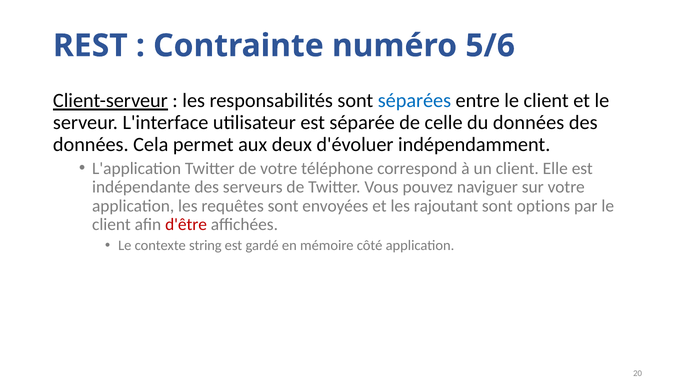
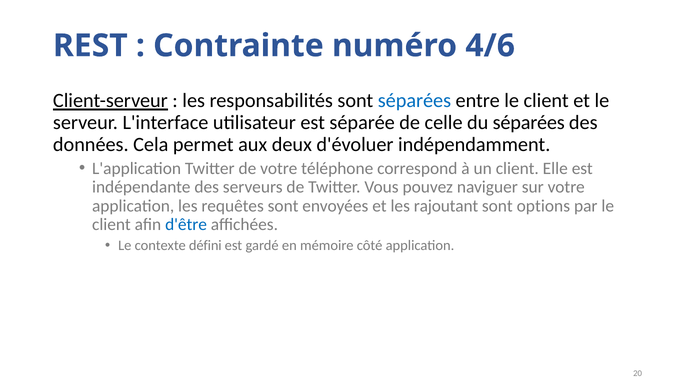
5/6: 5/6 -> 4/6
du données: données -> séparées
d'être colour: red -> blue
string: string -> défini
